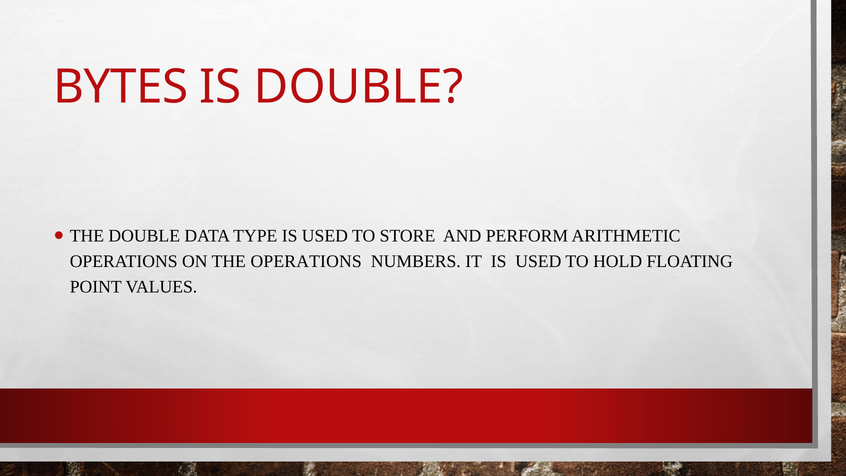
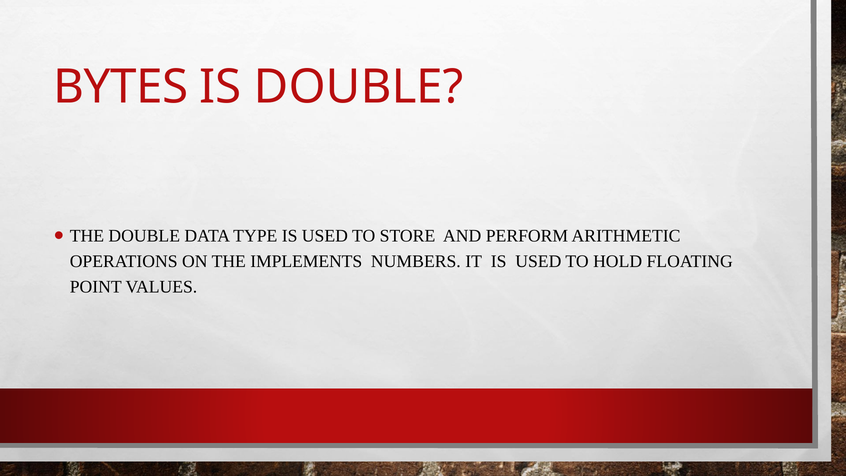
THE OPERATIONS: OPERATIONS -> IMPLEMENTS
